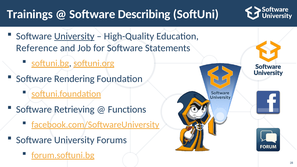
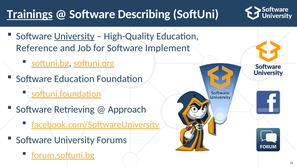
Trainings underline: none -> present
Statements: Statements -> Implement
Software Rendering: Rendering -> Education
Functions: Functions -> Approach
